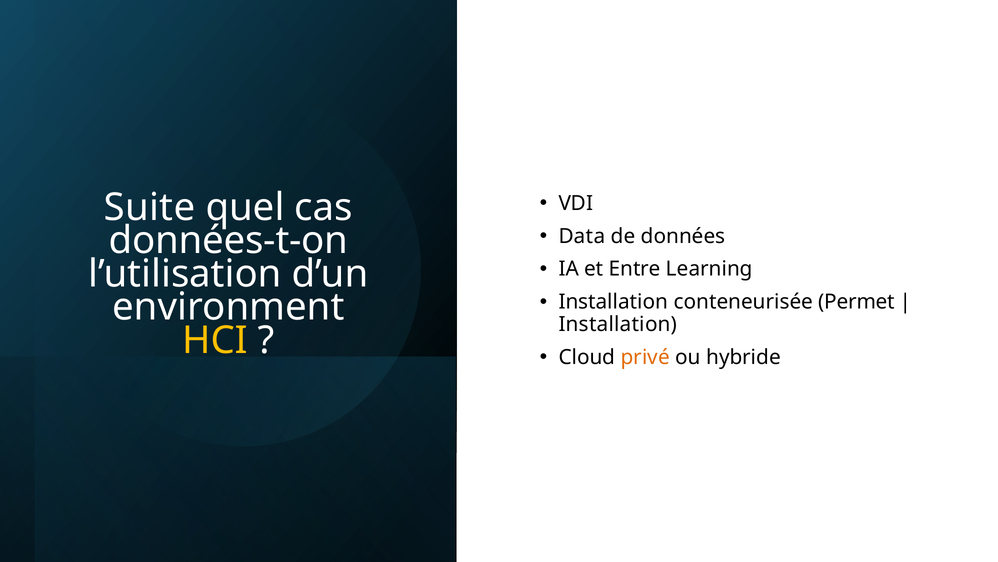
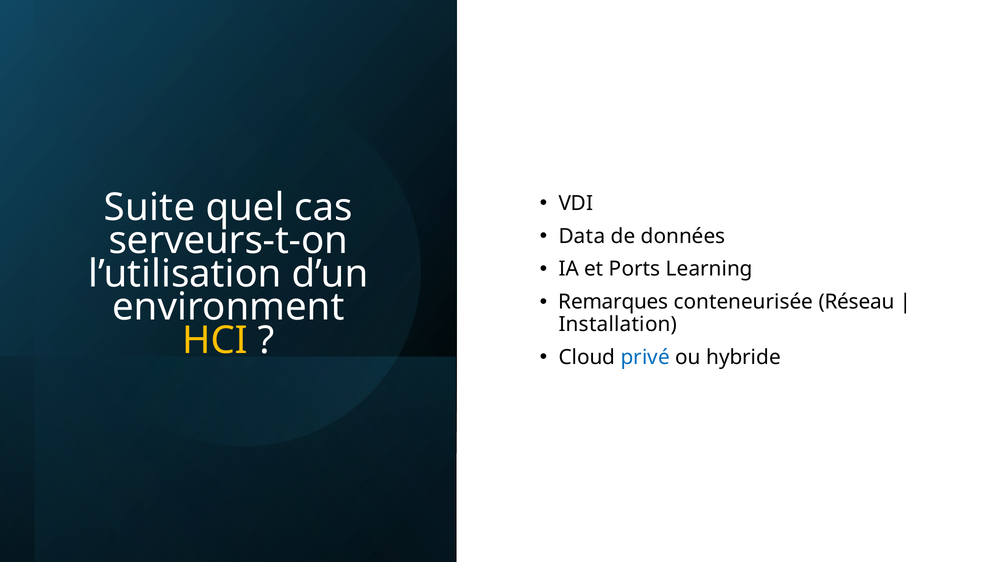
données-t-on: données-t-on -> serveurs-t-on
Entre: Entre -> Ports
Installation at (613, 302): Installation -> Remarques
Permet: Permet -> Réseau
privé colour: orange -> blue
